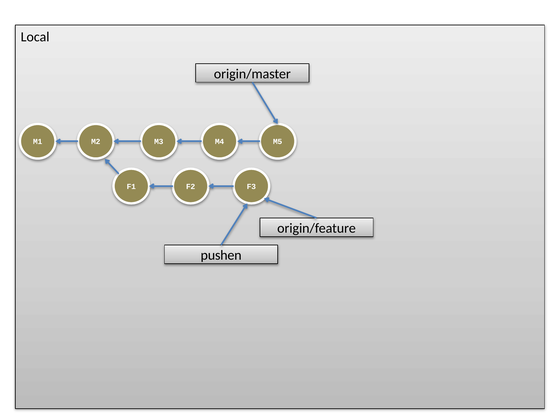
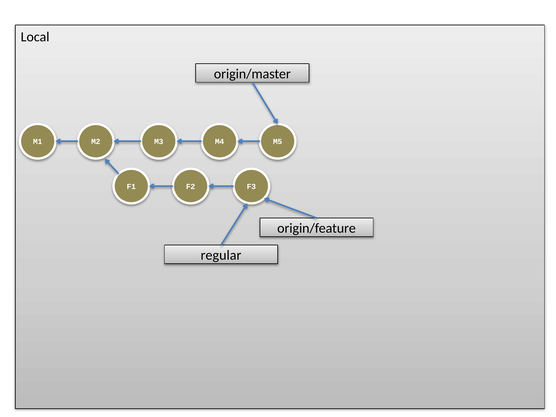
pushen: pushen -> regular
